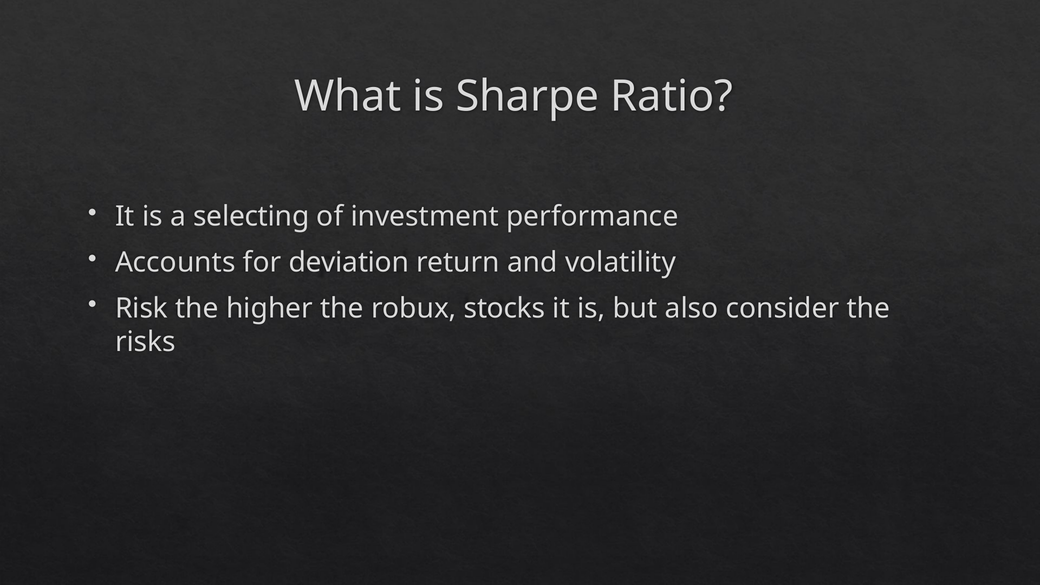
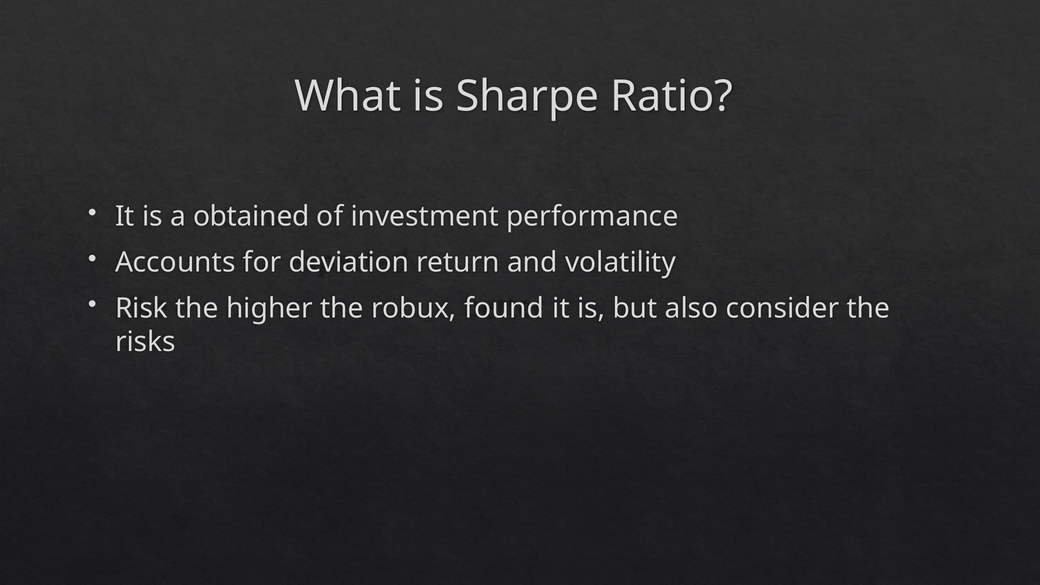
selecting: selecting -> obtained
stocks: stocks -> found
